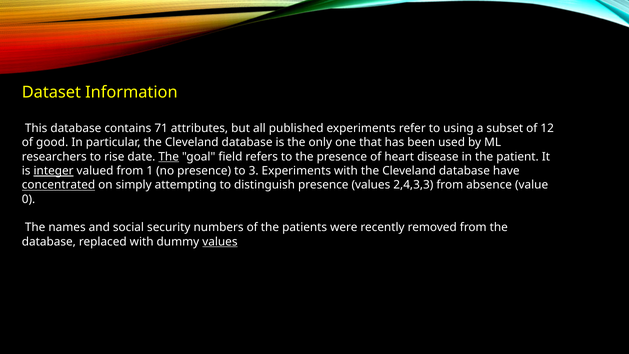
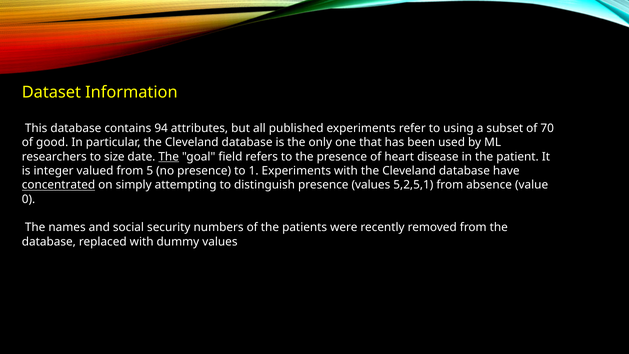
71: 71 -> 94
12: 12 -> 70
rise: rise -> size
integer underline: present -> none
1: 1 -> 5
3: 3 -> 1
2,4,3,3: 2,4,3,3 -> 5,2,5,1
values at (220, 242) underline: present -> none
